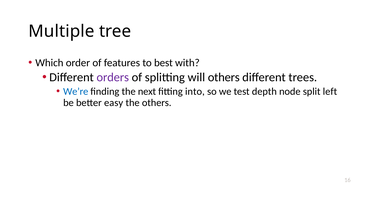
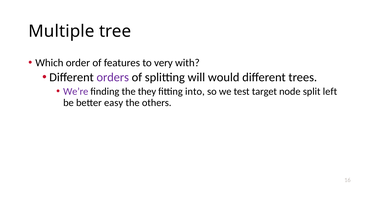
best: best -> very
will others: others -> would
We’re colour: blue -> purple
next: next -> they
depth: depth -> target
